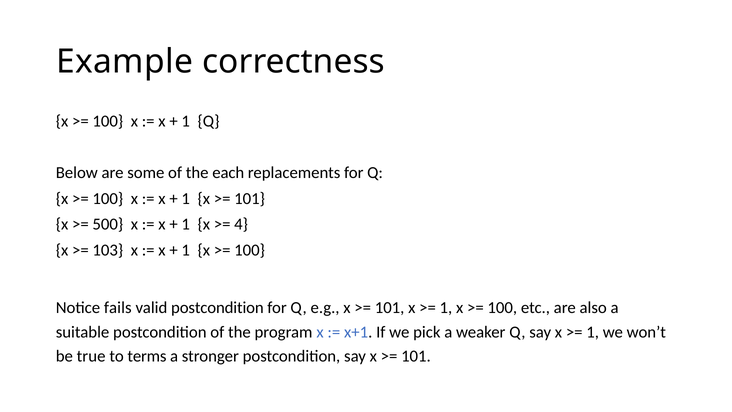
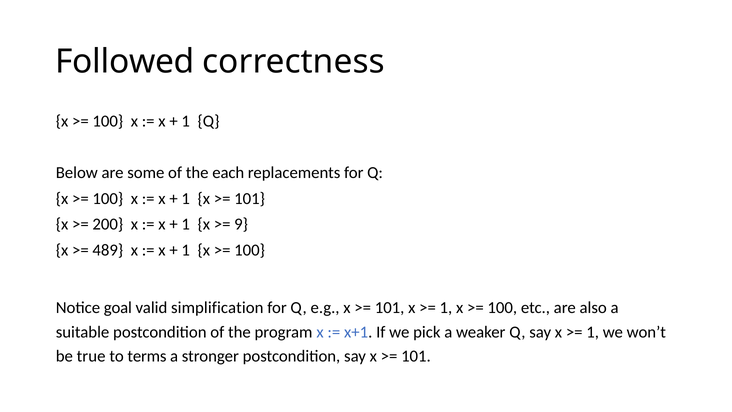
Example: Example -> Followed
500: 500 -> 200
4: 4 -> 9
103: 103 -> 489
fails: fails -> goal
valid postcondition: postcondition -> simplification
